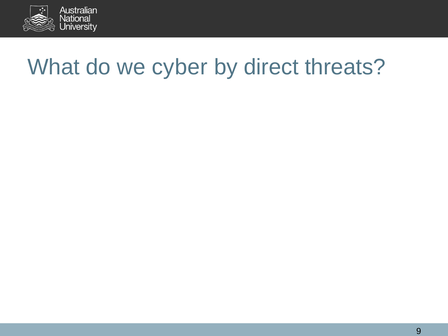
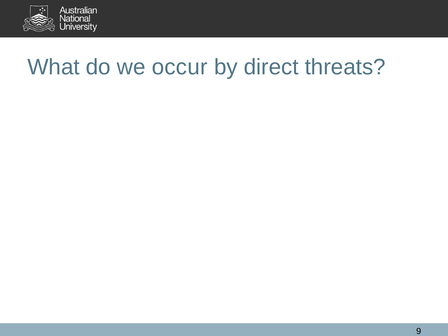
cyber: cyber -> occur
